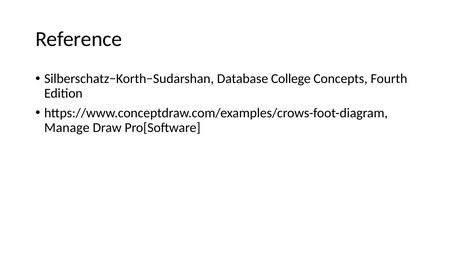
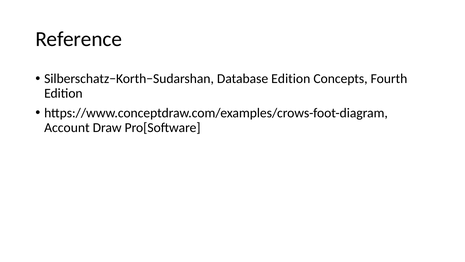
Database College: College -> Edition
Manage: Manage -> Account
